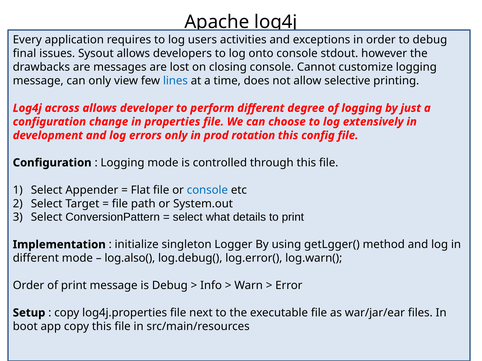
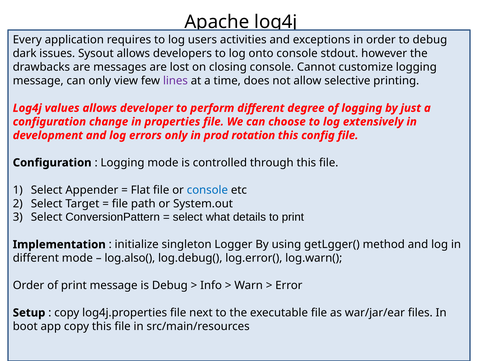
final: final -> dark
lines colour: blue -> purple
across: across -> values
